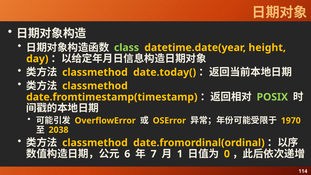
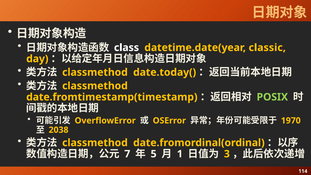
class colour: light green -> white
height: height -> classic
6: 6 -> 7
7: 7 -> 5
0: 0 -> 3
